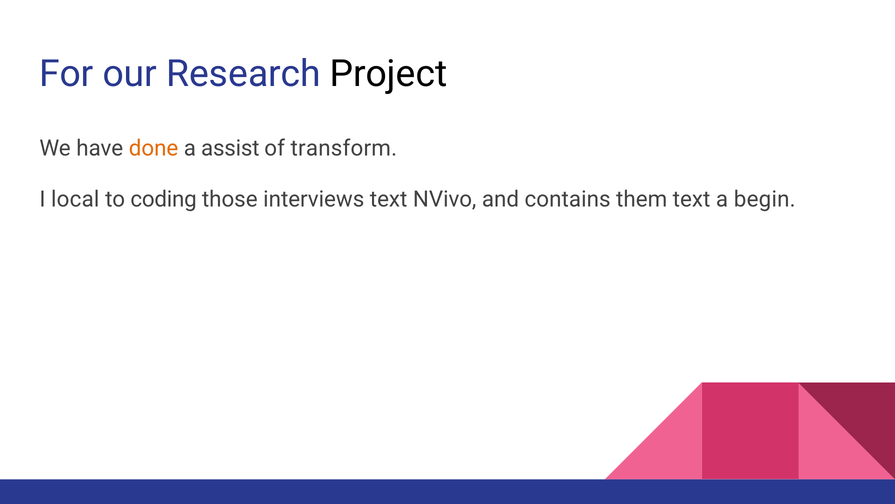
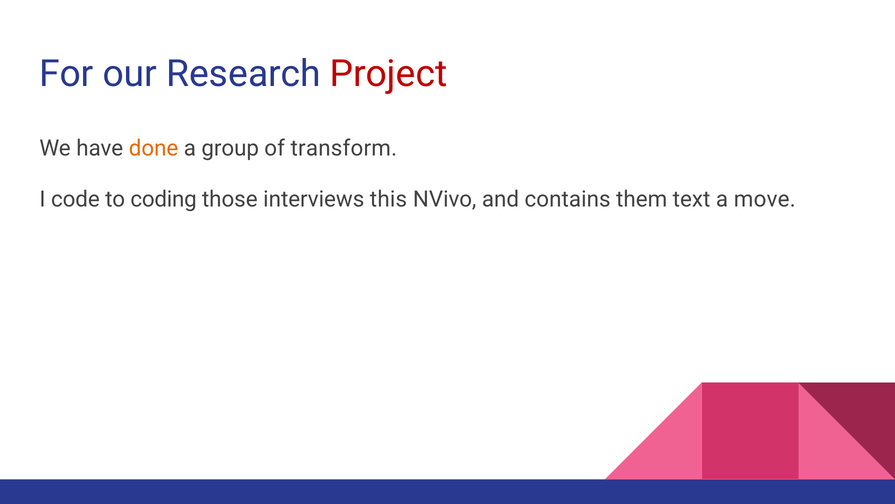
Project colour: black -> red
assist: assist -> group
local: local -> code
interviews text: text -> this
begin: begin -> move
